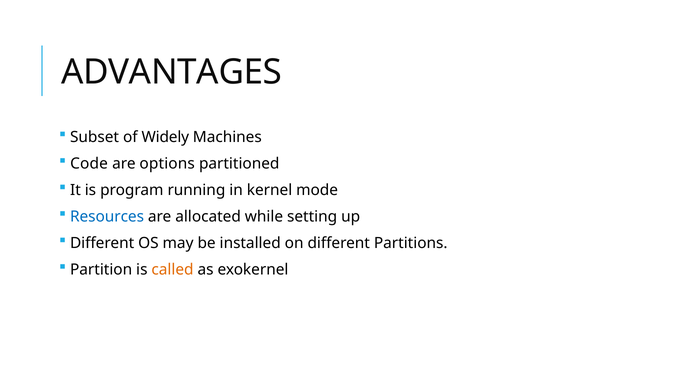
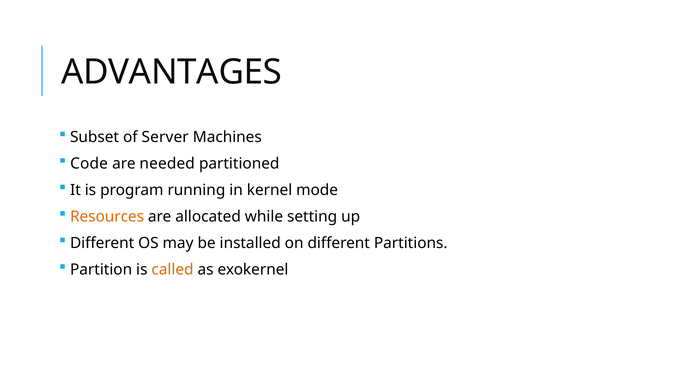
Widely: Widely -> Server
options: options -> needed
Resources colour: blue -> orange
